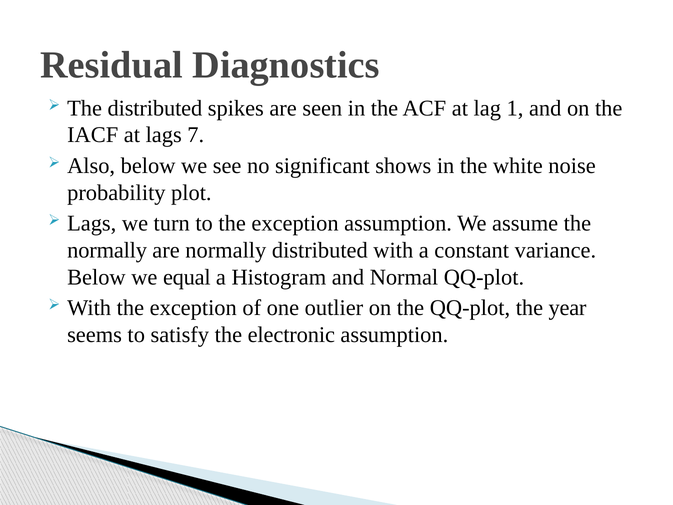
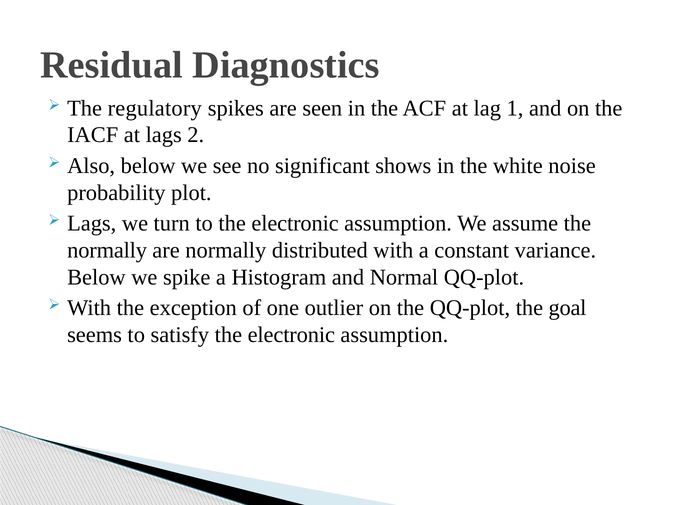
The distributed: distributed -> regulatory
7: 7 -> 2
to the exception: exception -> electronic
equal: equal -> spike
year: year -> goal
